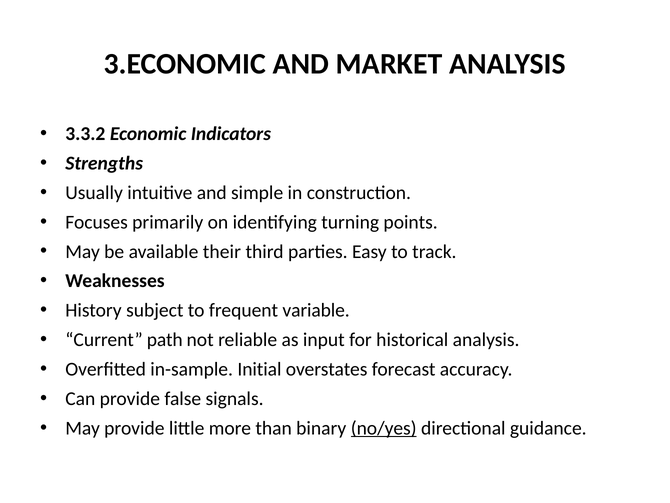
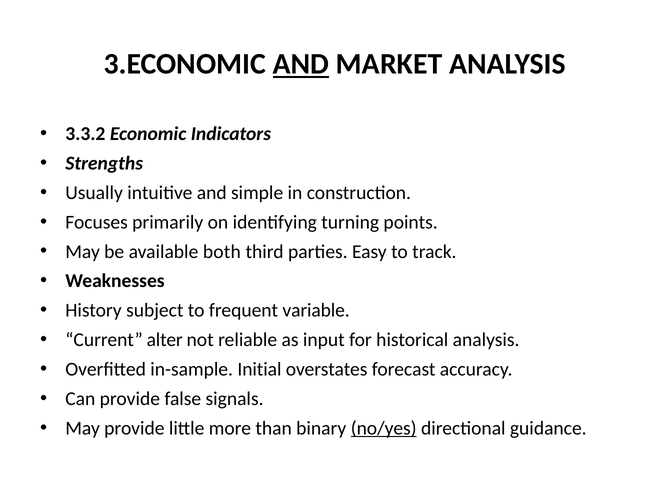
AND at (301, 64) underline: none -> present
their: their -> both
path: path -> alter
